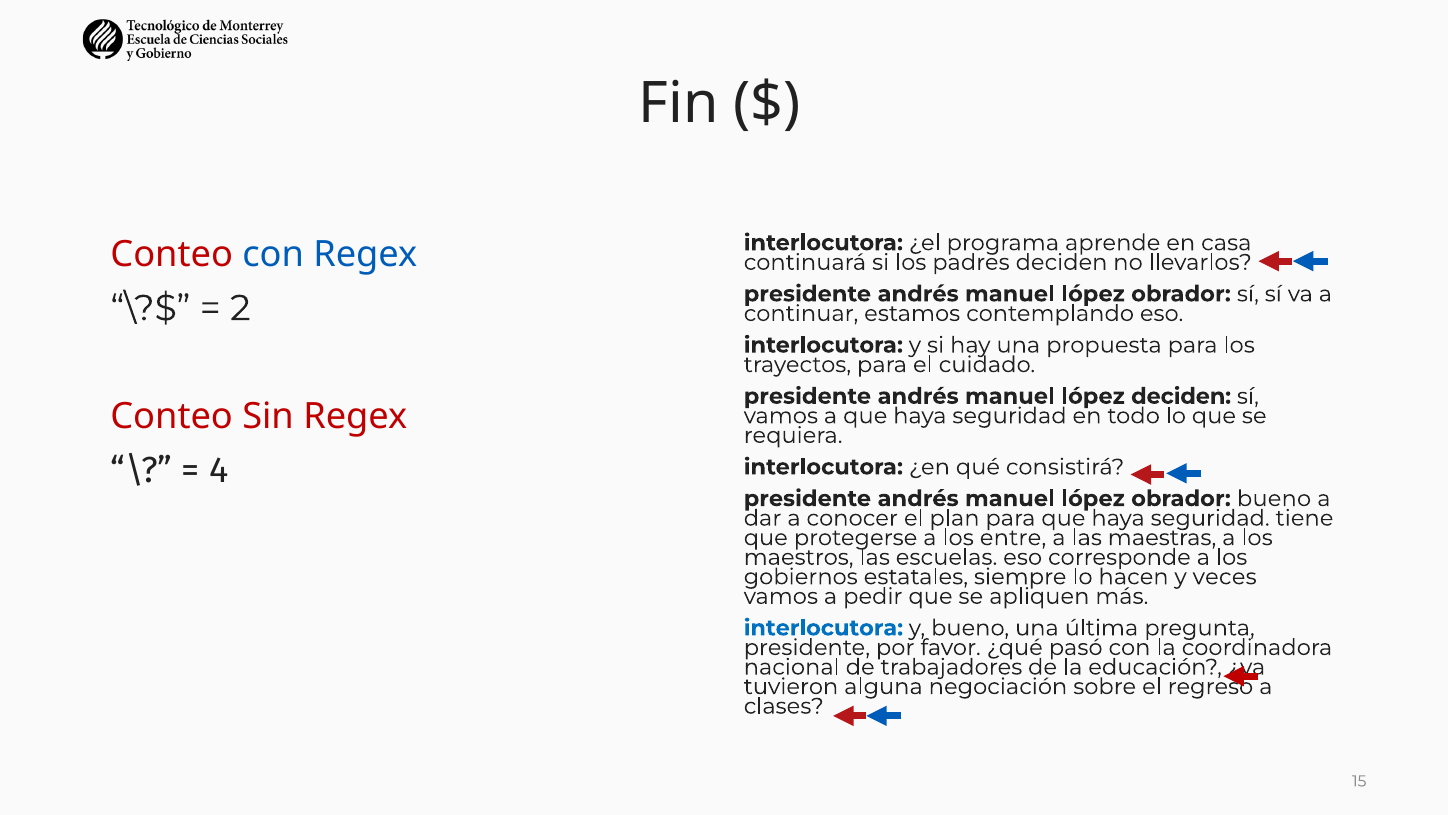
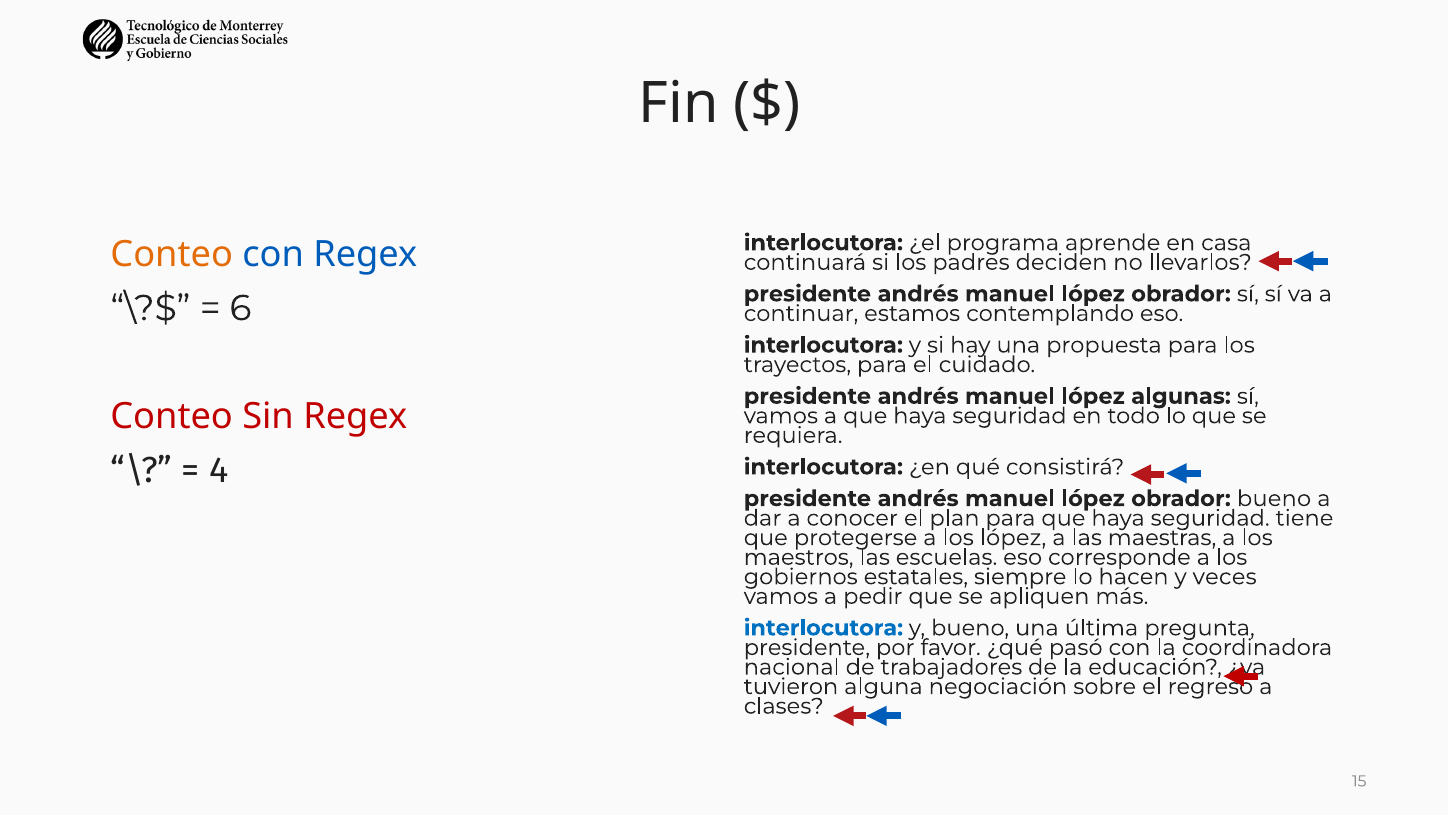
Conteo at (172, 254) colour: red -> orange
2: 2 -> 6
lópez deciden: deciden -> algunas
los entre: entre -> lópez
